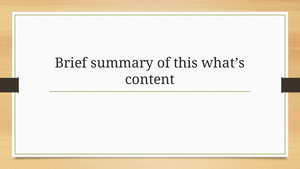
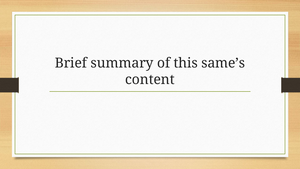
what’s: what’s -> same’s
